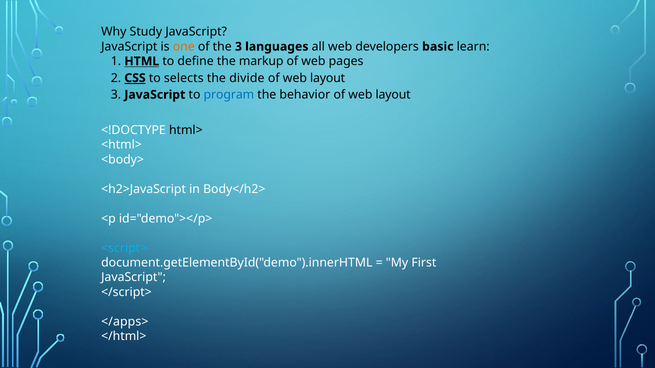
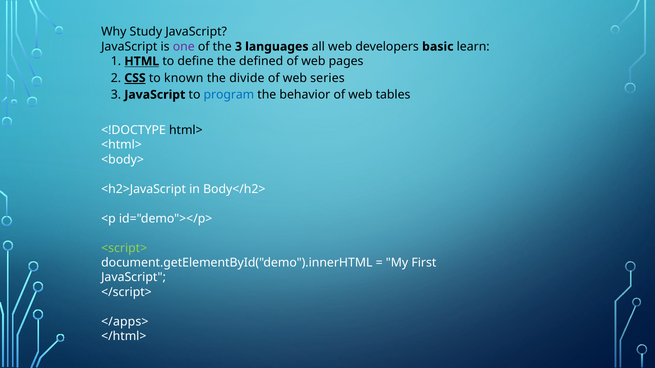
one colour: orange -> purple
markup: markup -> defined
selects: selects -> known
layout at (328, 78): layout -> series
behavior of web layout: layout -> tables
<script> colour: light blue -> light green
